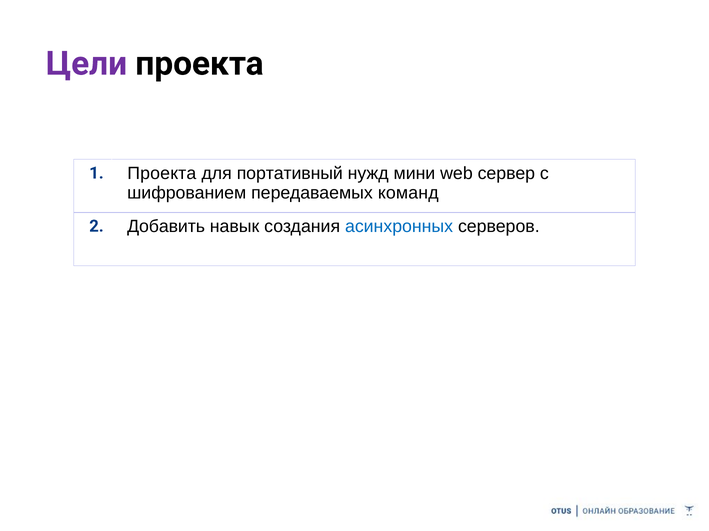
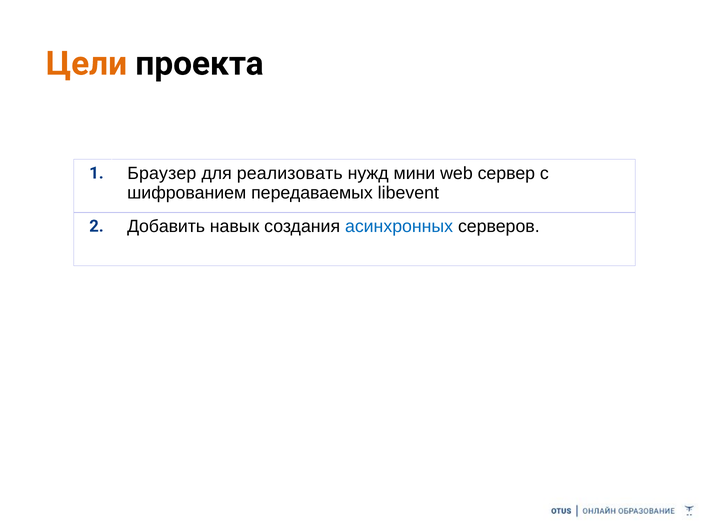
Цели colour: purple -> orange
1 Проекта: Проекта -> Браузер
портативный: портативный -> реализовать
команд: команд -> libevent
